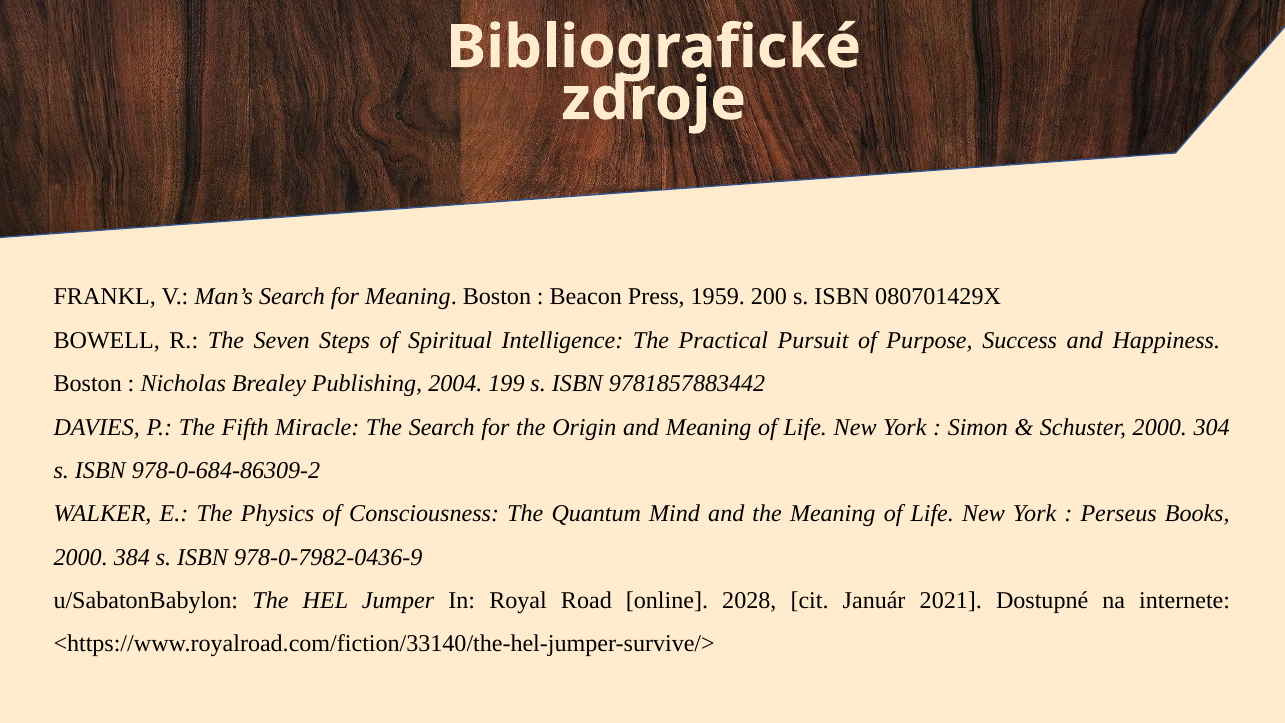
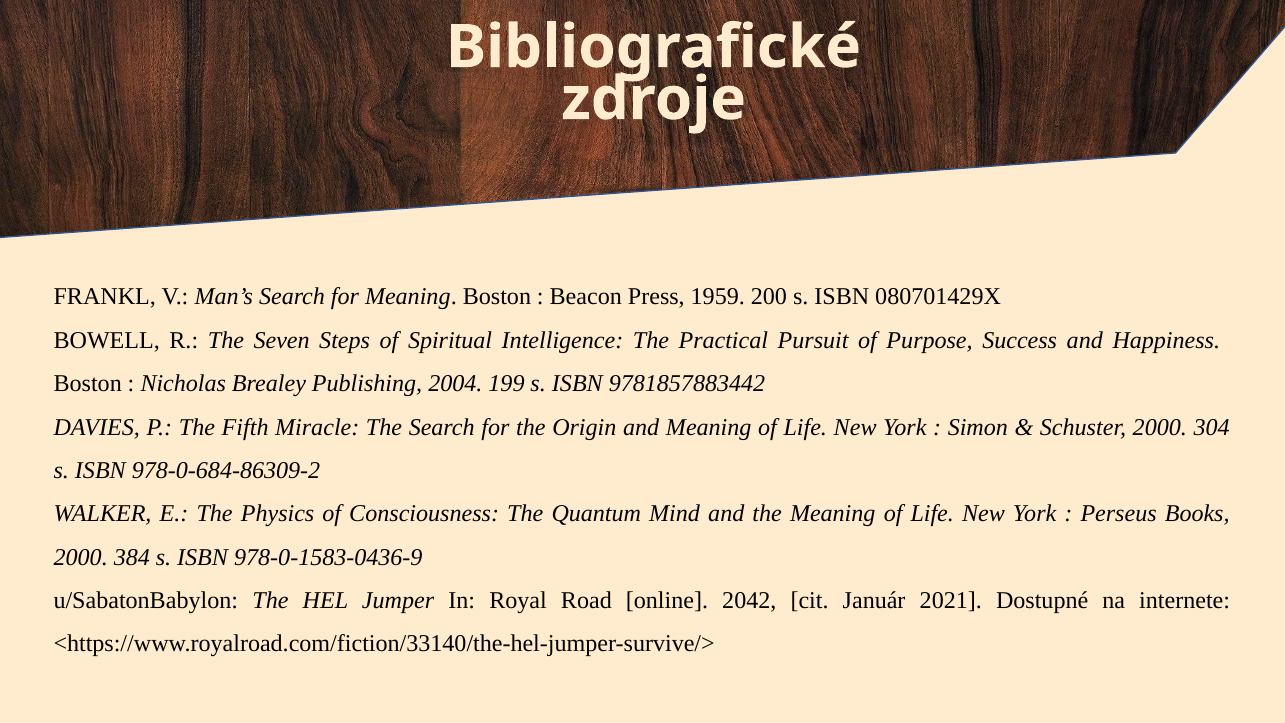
978-0-7982-0436-9: 978-0-7982-0436-9 -> 978-0-1583-0436-9
2028: 2028 -> 2042
